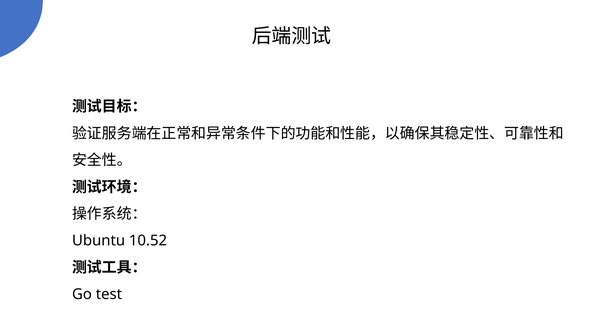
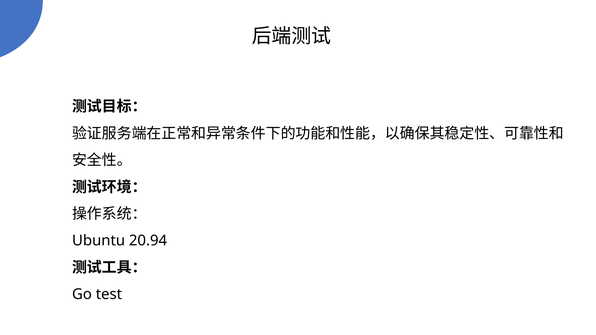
10.52: 10.52 -> 20.94
